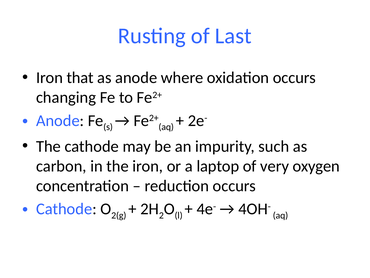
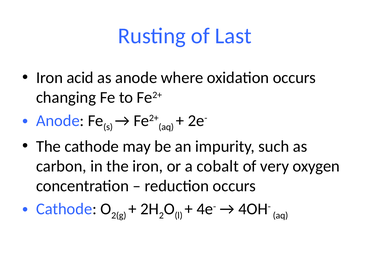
that: that -> acid
laptop: laptop -> cobalt
